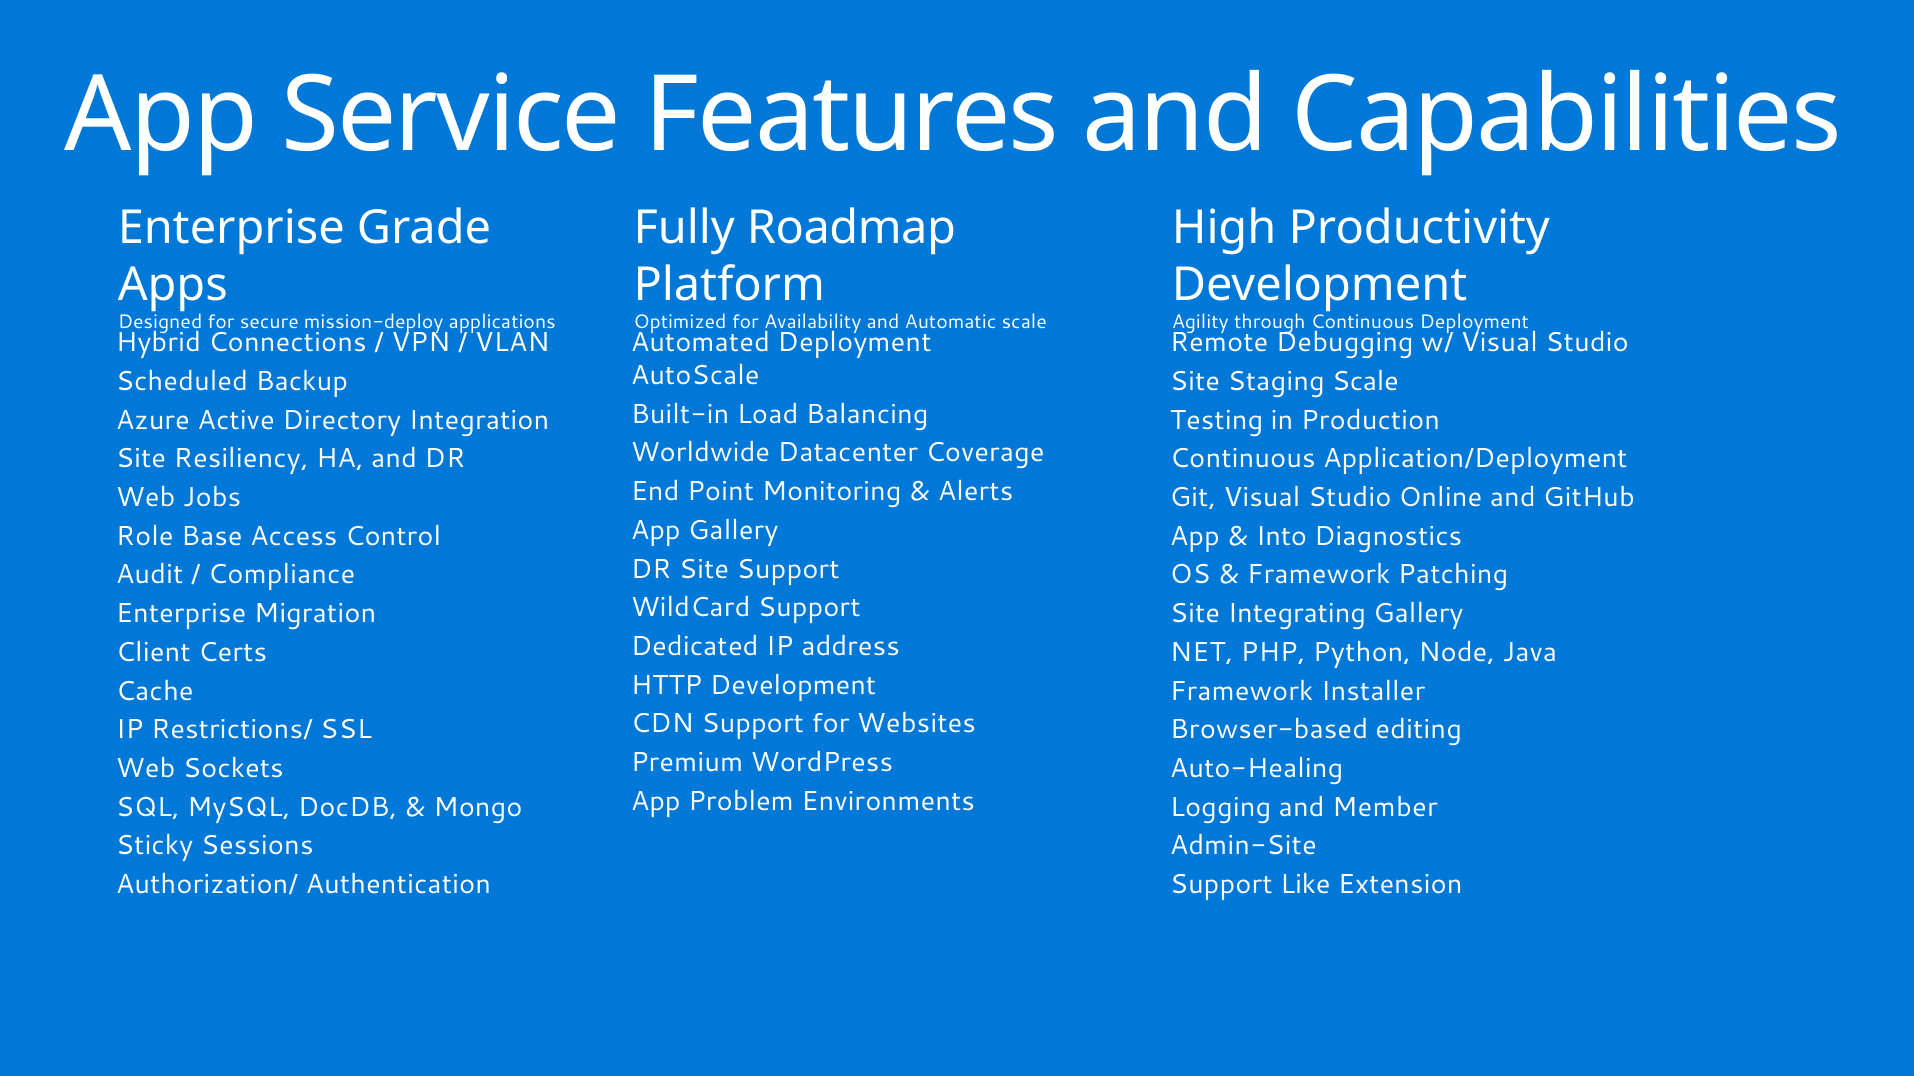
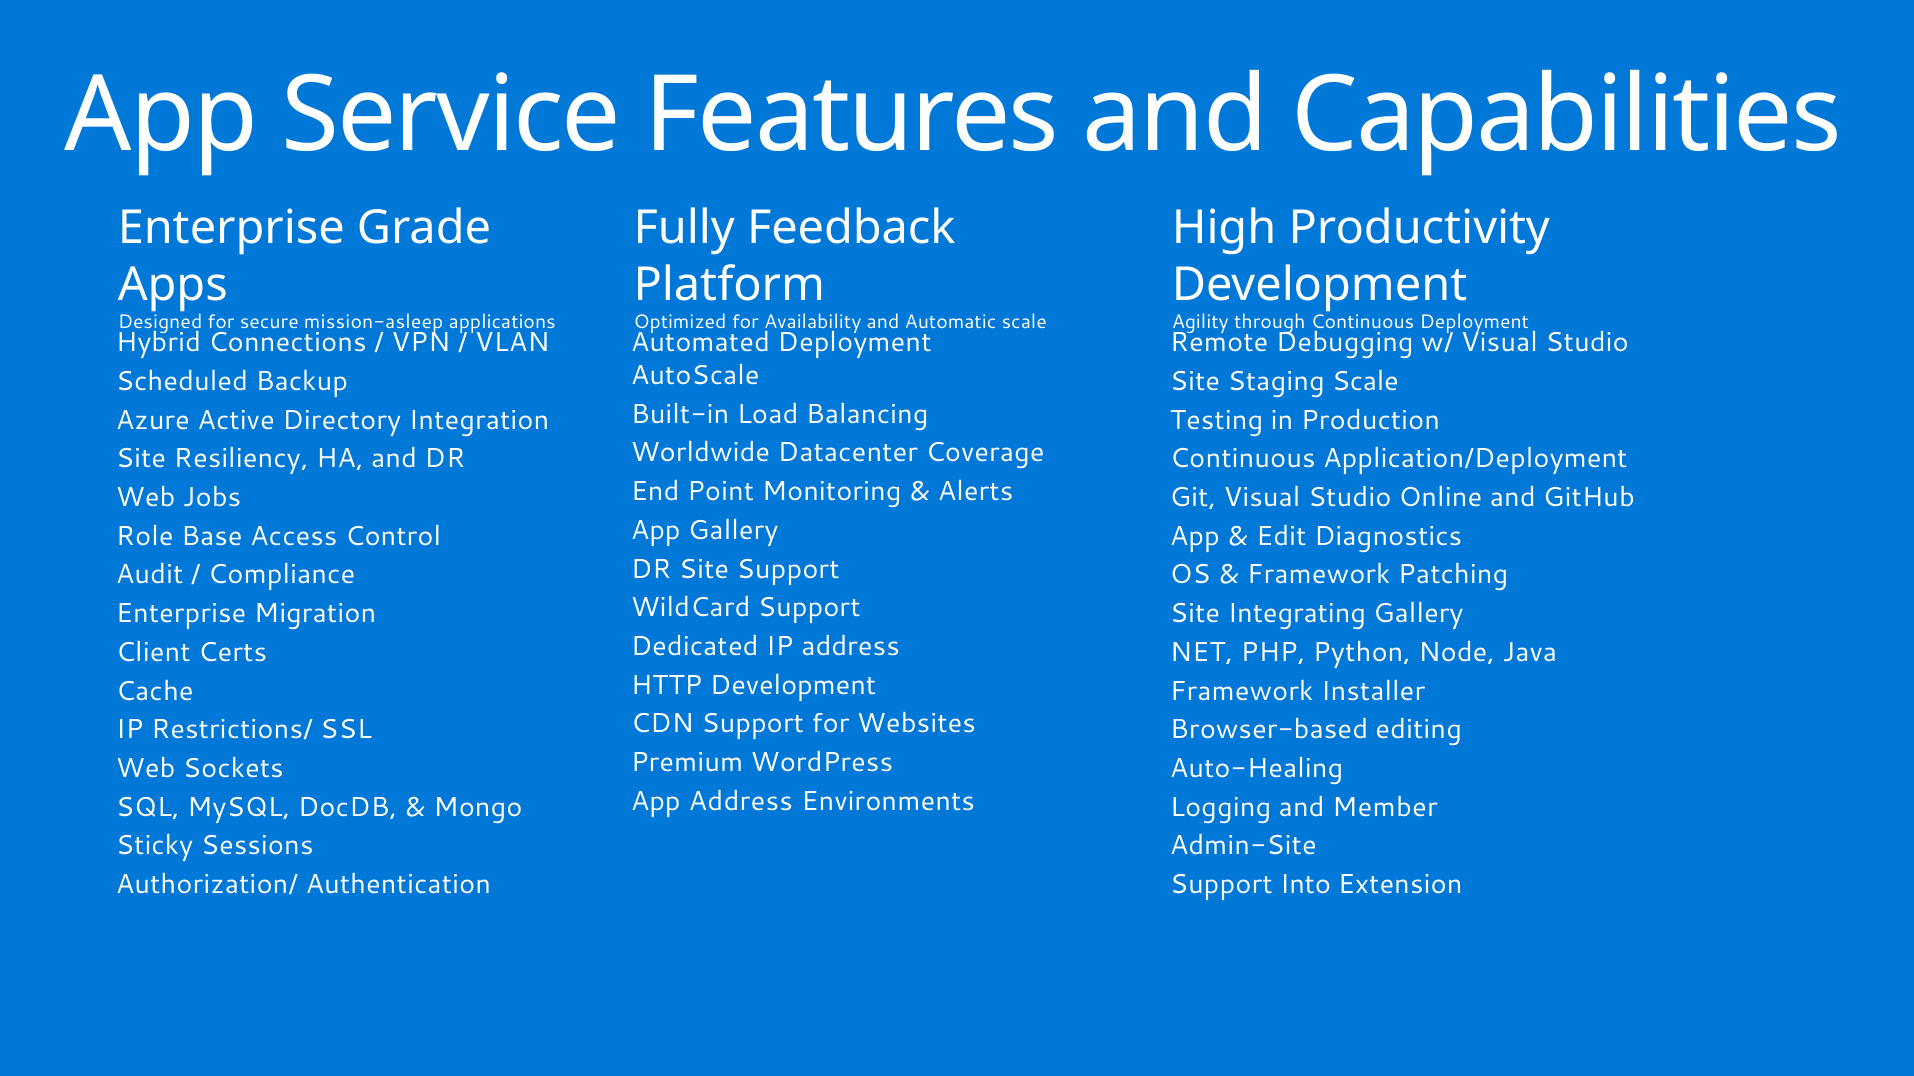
Roadmap: Roadmap -> Feedback
mission-deploy: mission-deploy -> mission-asleep
Into: Into -> Edit
App Problem: Problem -> Address
Like: Like -> Into
